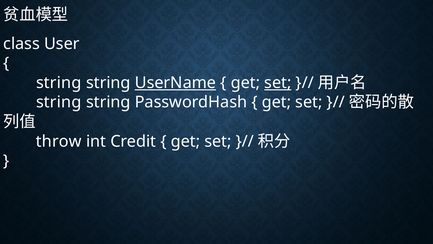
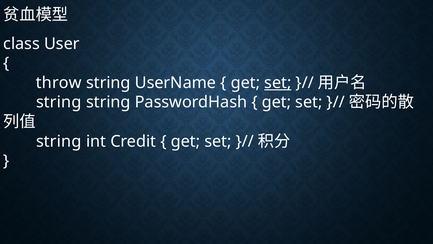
string at (59, 83): string -> throw
UserName underline: present -> none
throw at (59, 141): throw -> string
